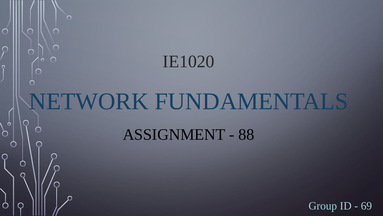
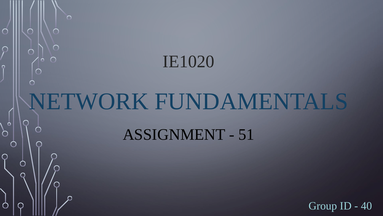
88: 88 -> 51
69: 69 -> 40
